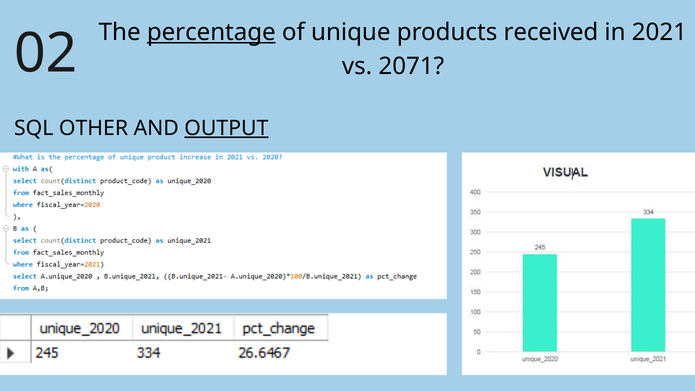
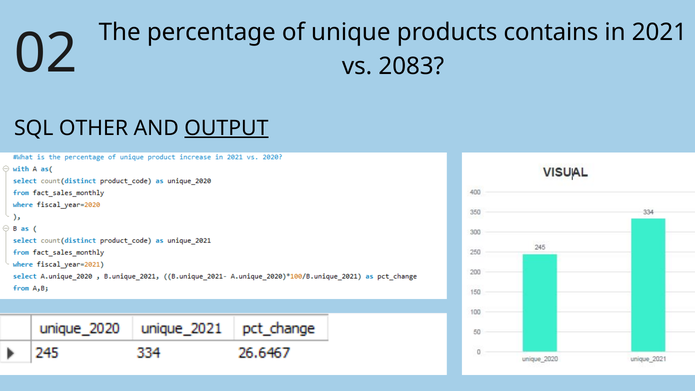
percentage underline: present -> none
received: received -> contains
2071: 2071 -> 2083
